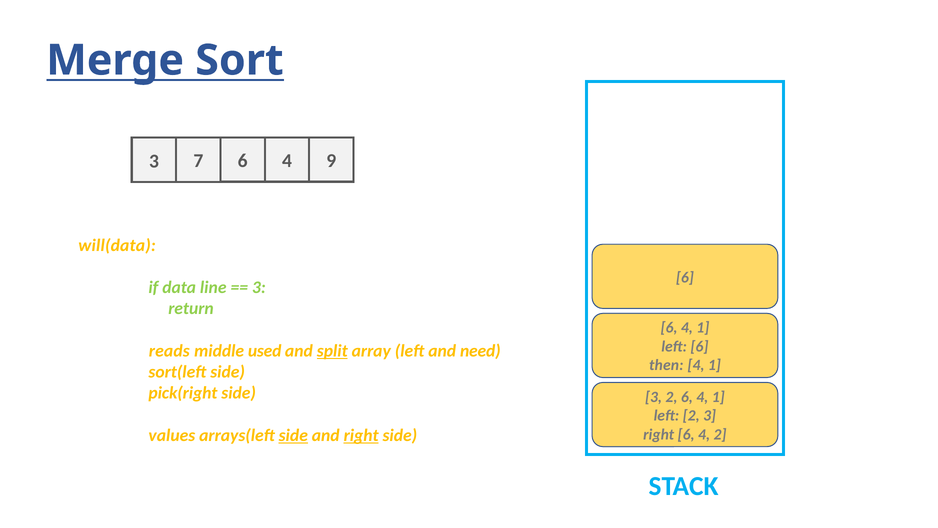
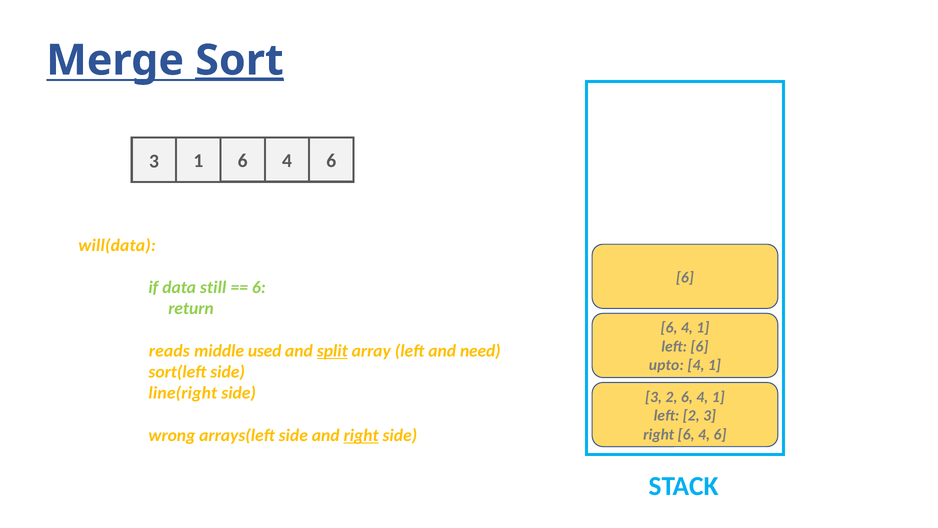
Sort underline: none -> present
3 7: 7 -> 1
9 at (331, 161): 9 -> 6
line: line -> still
3 at (259, 287): 3 -> 6
then: then -> upto
pick(right: pick(right -> line(right
right 6 4 2: 2 -> 6
values: values -> wrong
side at (293, 435) underline: present -> none
